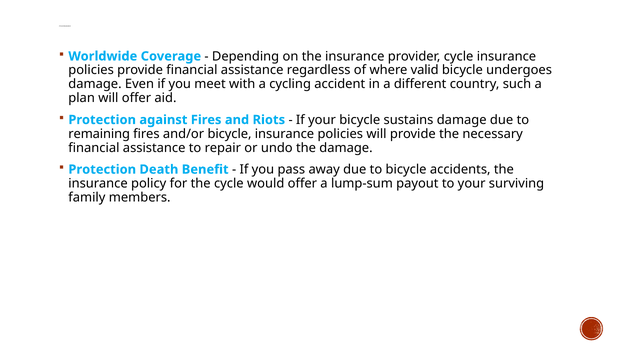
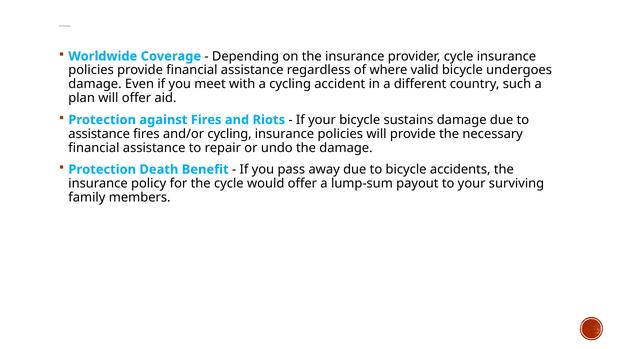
remaining at (99, 134): remaining -> assistance
and/or bicycle: bicycle -> cycling
